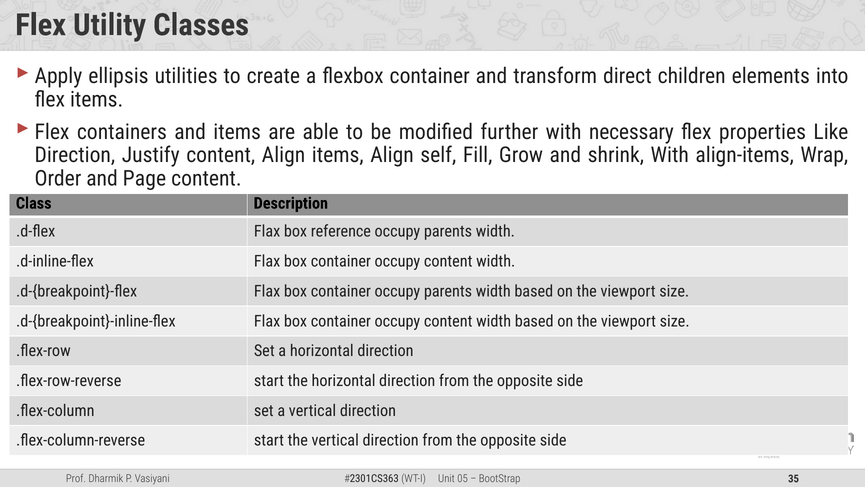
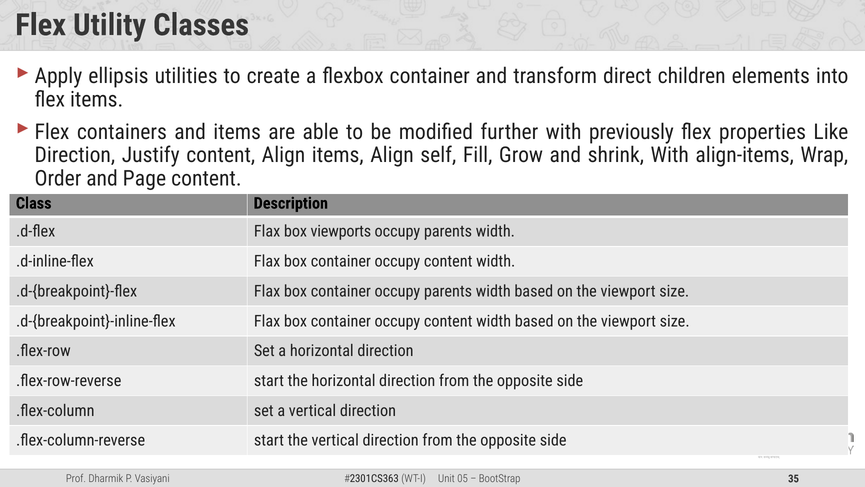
necessary: necessary -> previously
reference: reference -> viewports
